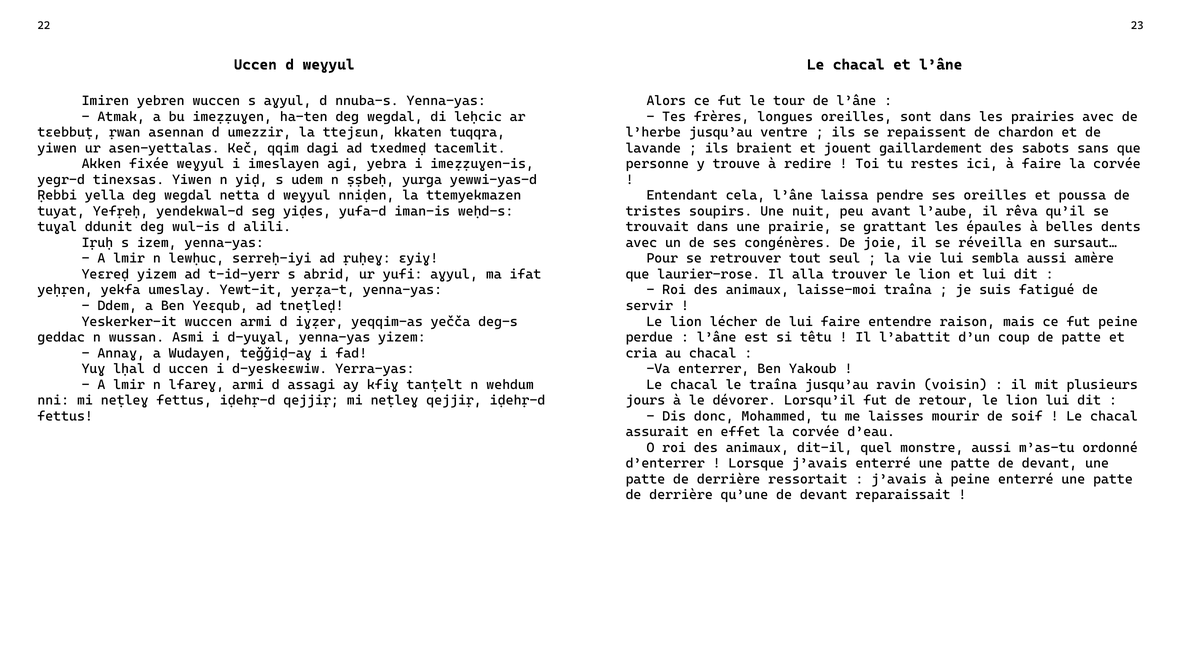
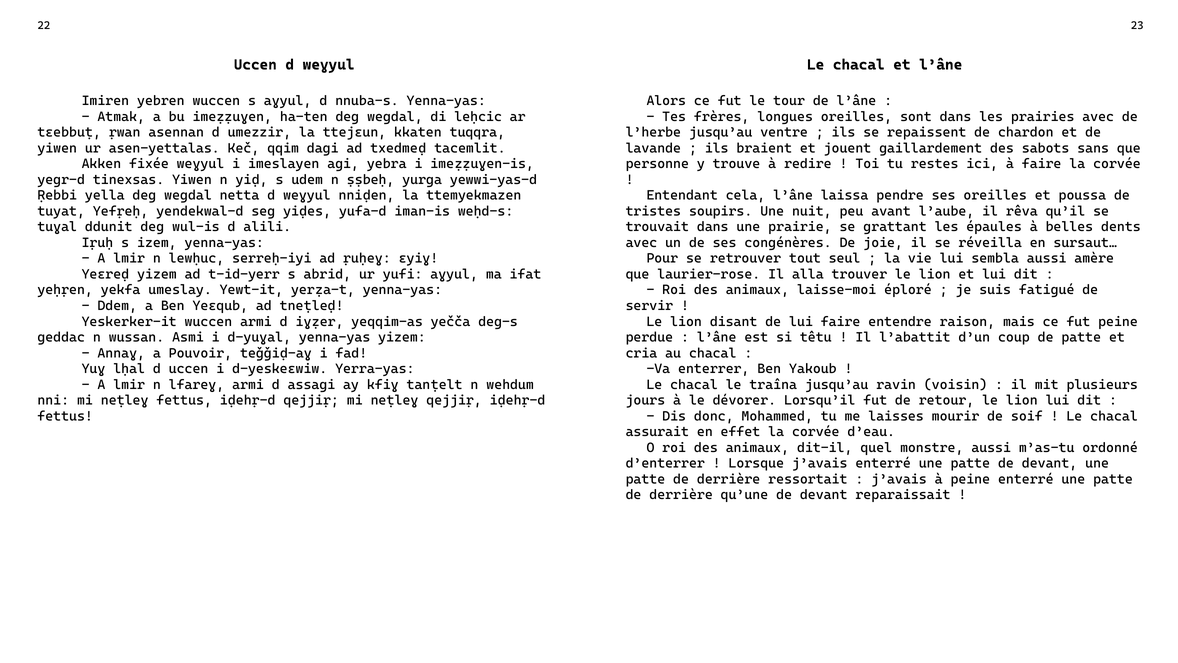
laisse-moi traîna: traîna -> éploré
lécher: lécher -> disant
Wudayen: Wudayen -> Pouvoir
